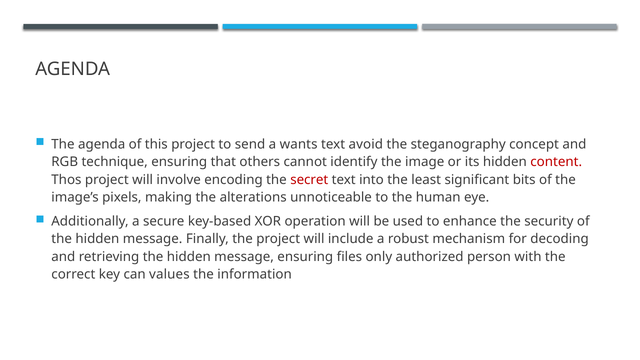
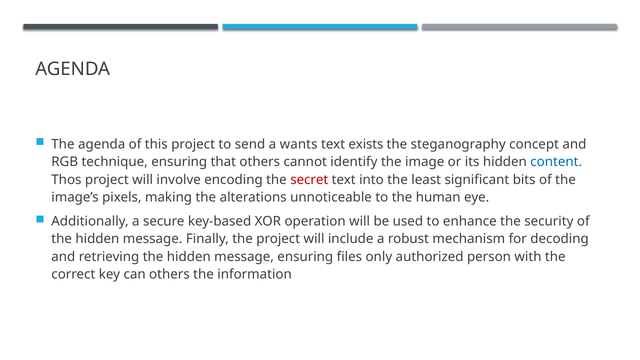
avoid: avoid -> exists
content colour: red -> blue
can values: values -> others
